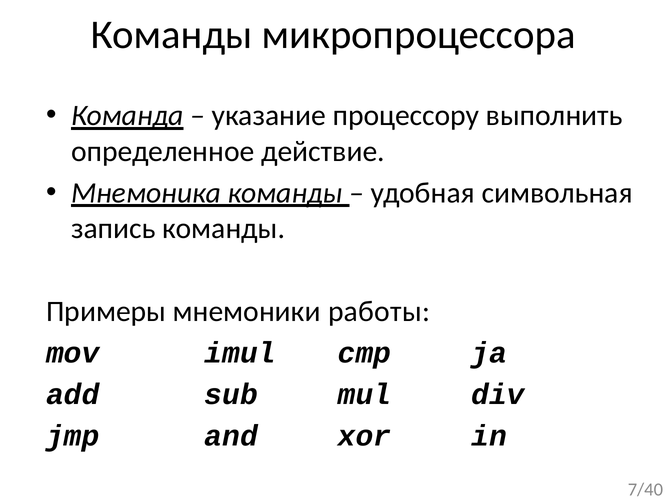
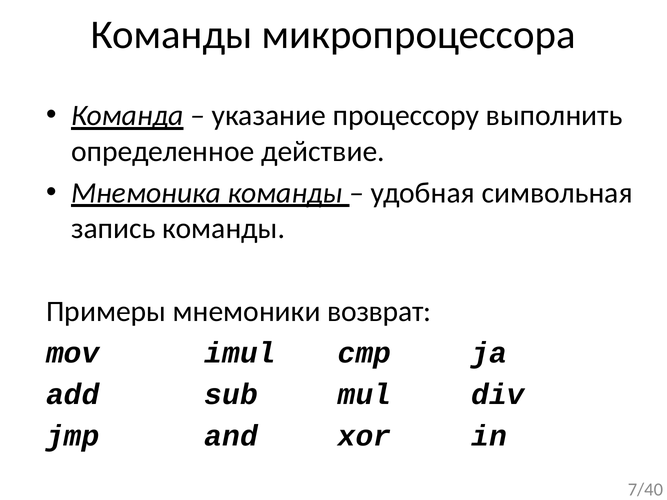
работы: работы -> возврат
